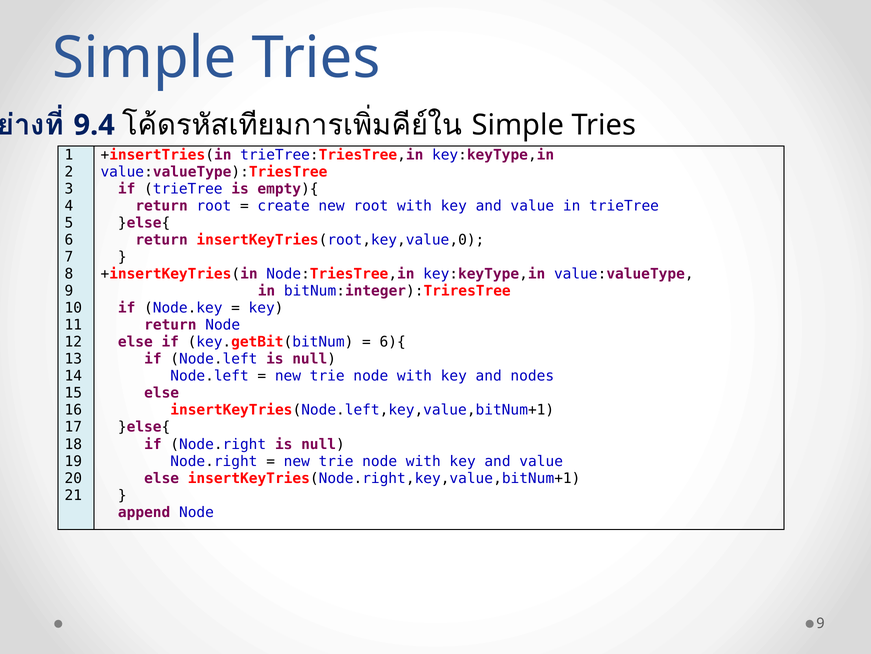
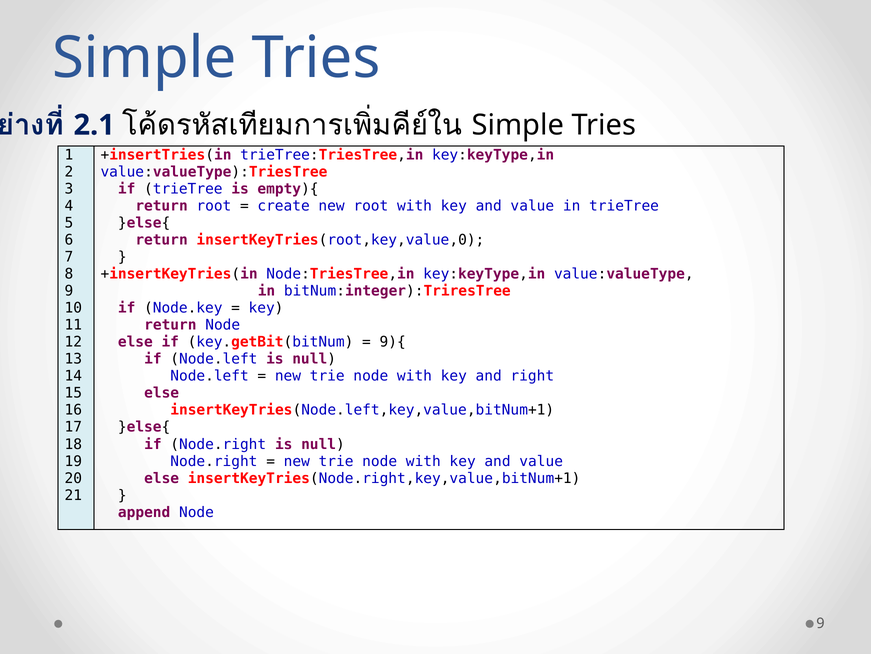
9.4: 9.4 -> 2.1
6){: 6){ -> 9){
nodes: nodes -> right
